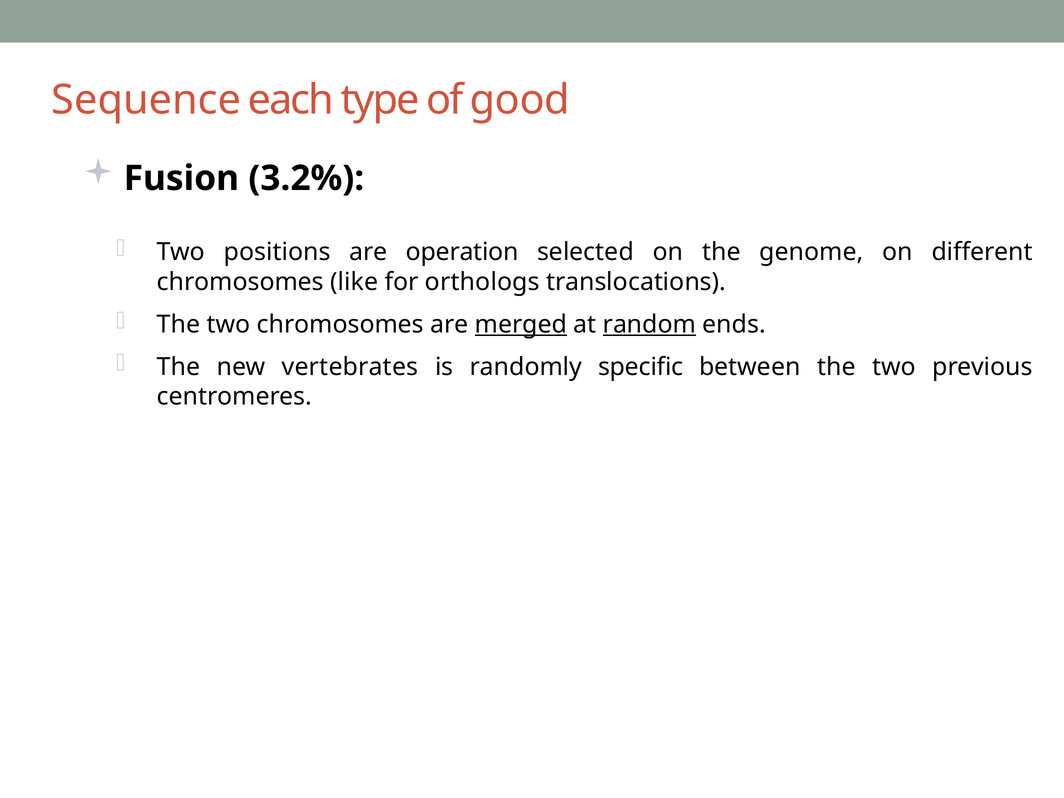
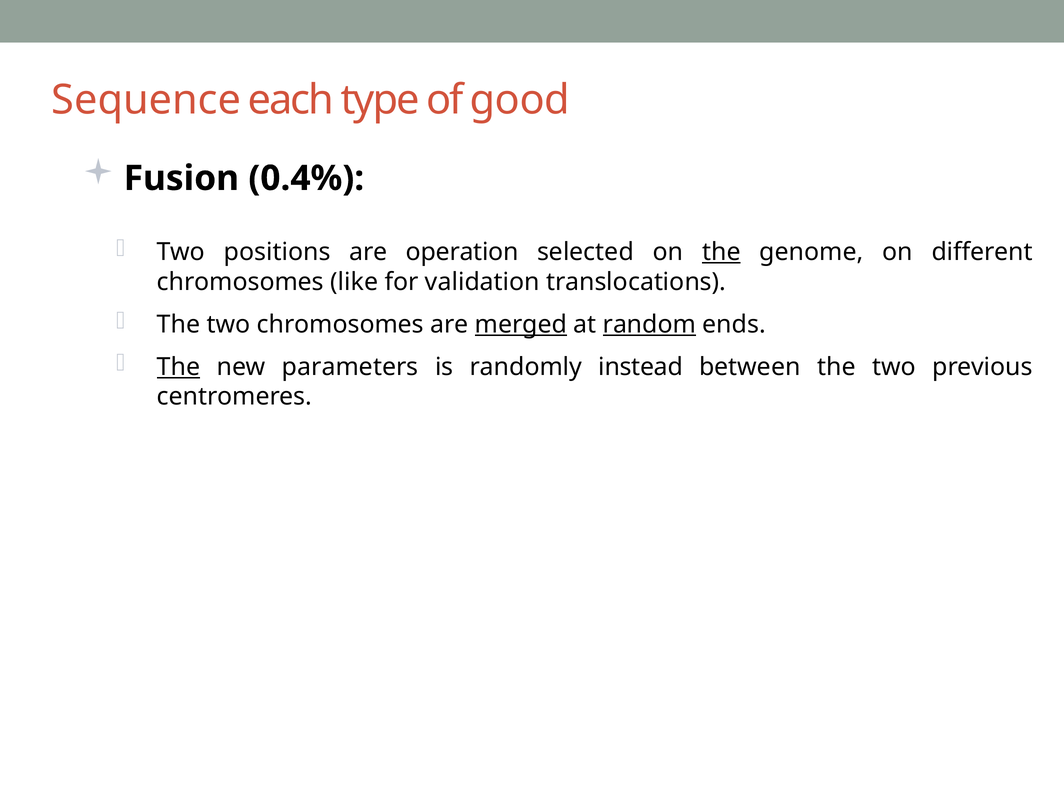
3.2%: 3.2% -> 0.4%
the at (721, 252) underline: none -> present
orthologs: orthologs -> validation
The at (179, 367) underline: none -> present
vertebrates: vertebrates -> parameters
specific: specific -> instead
